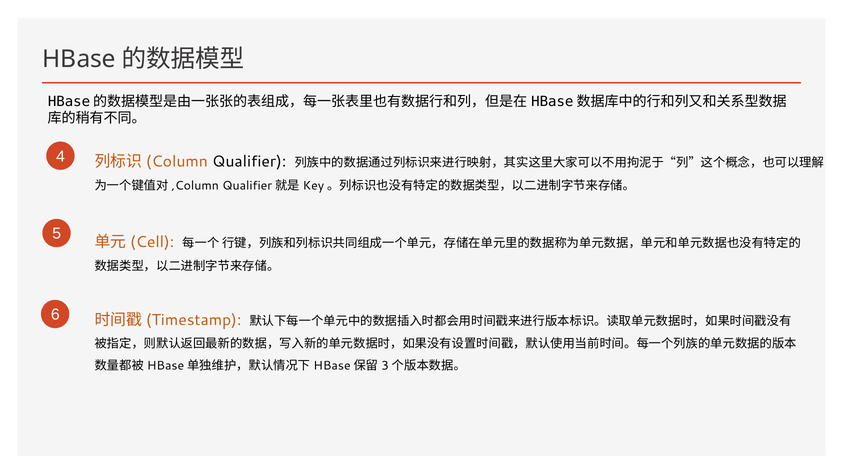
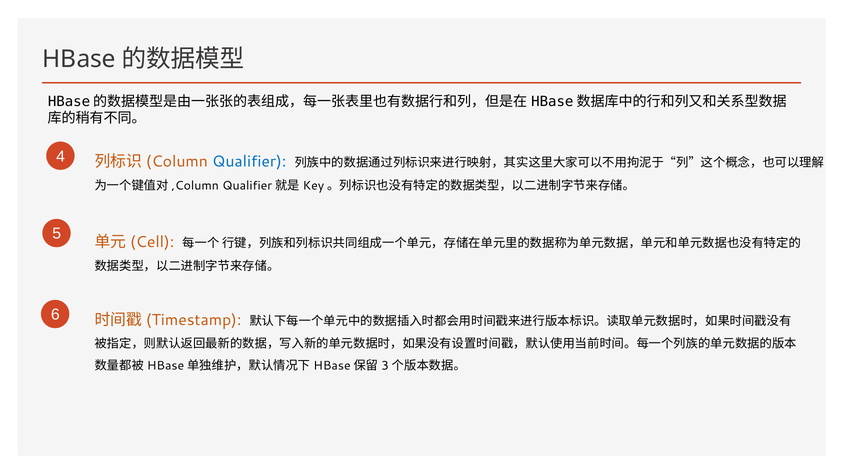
Qualifier colour: black -> blue
